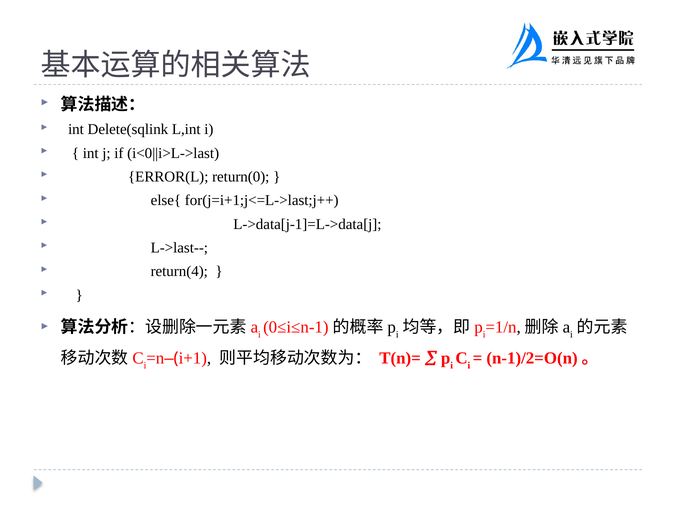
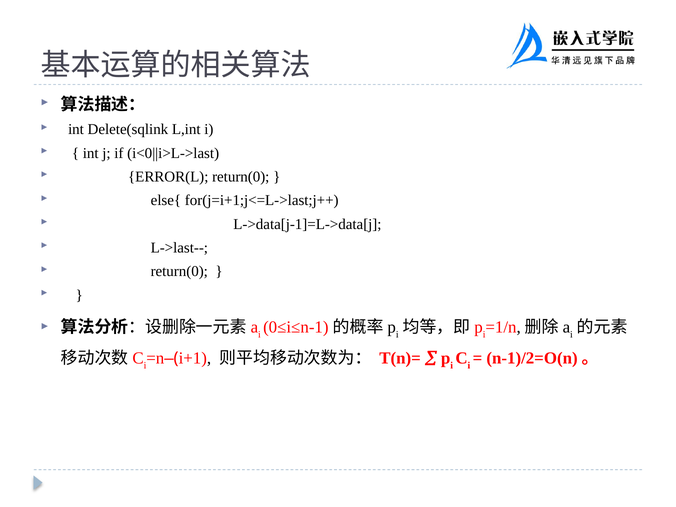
return(4 at (179, 271): return(4 -> return(0
